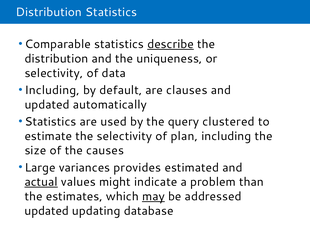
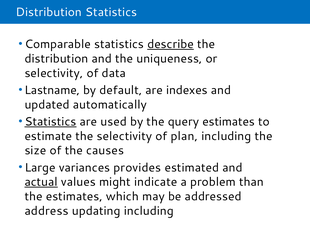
Including at (52, 90): Including -> Lastname
clauses: clauses -> indexes
Statistics at (50, 122) underline: none -> present
query clustered: clustered -> estimates
may underline: present -> none
updated at (47, 211): updated -> address
updating database: database -> including
